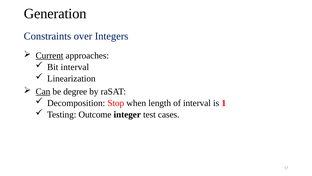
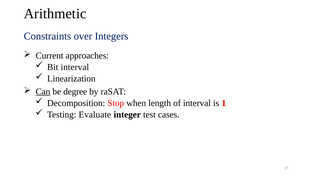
Generation: Generation -> Arithmetic
Current underline: present -> none
Outcome: Outcome -> Evaluate
